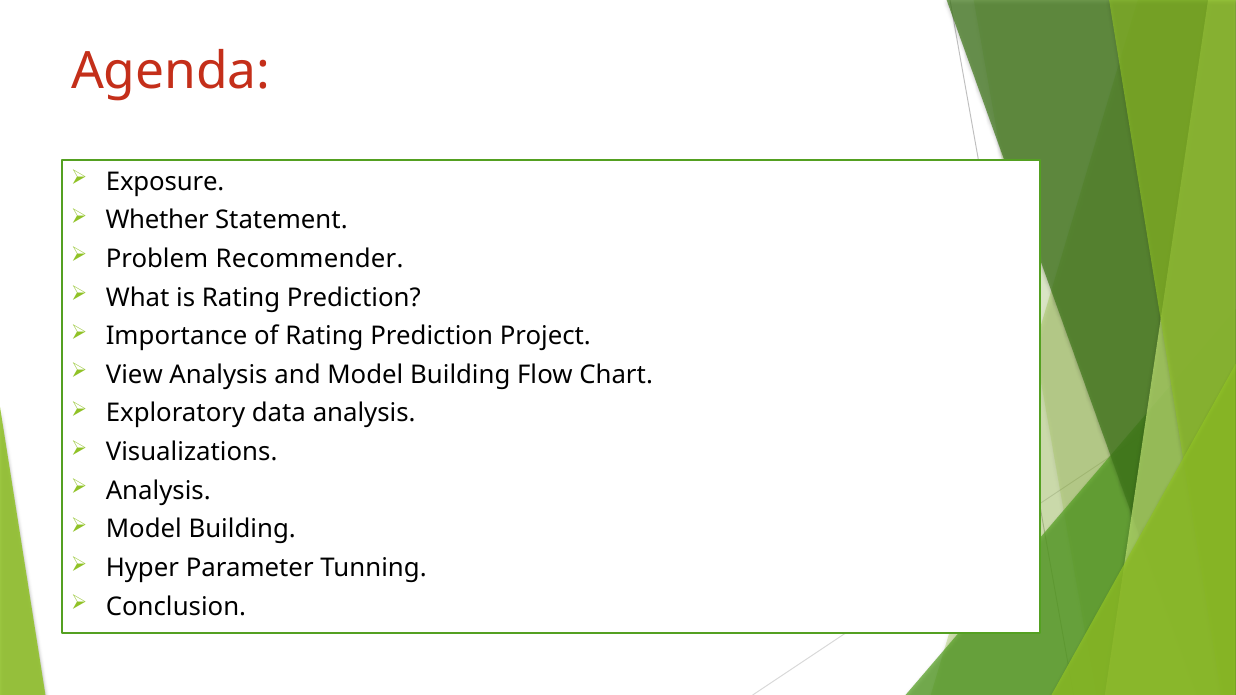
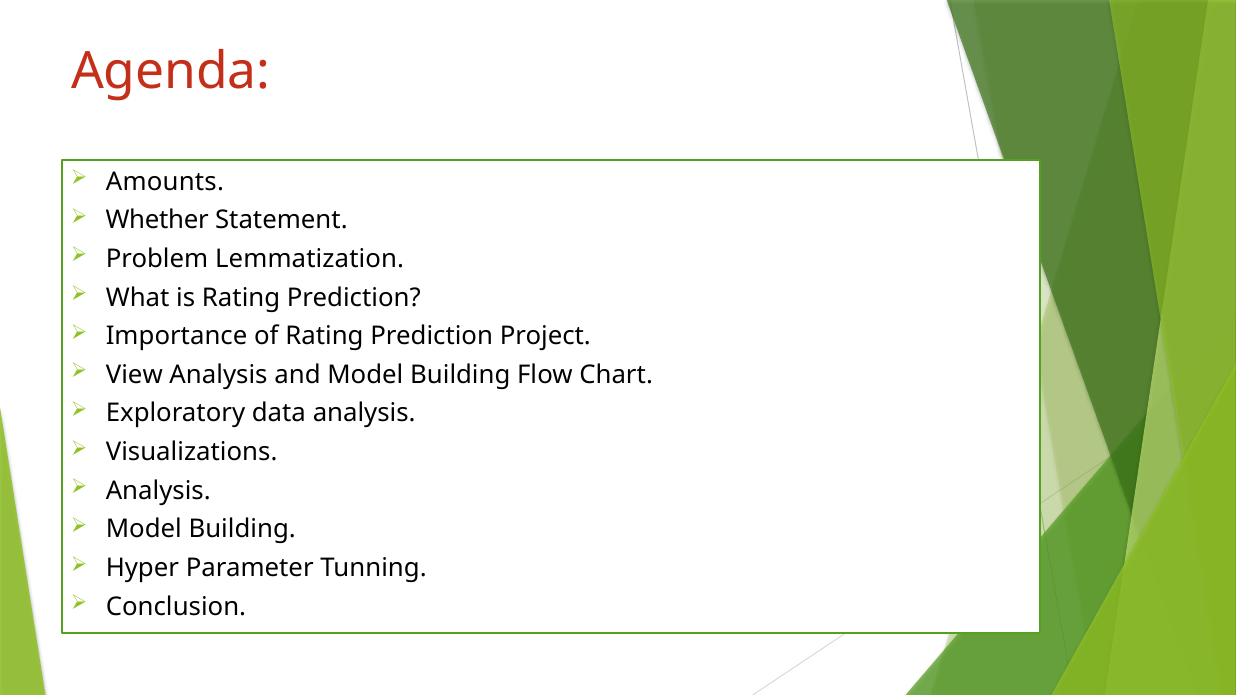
Exposure: Exposure -> Amounts
Recommender: Recommender -> Lemmatization
